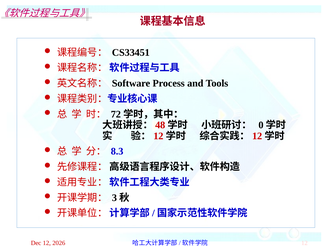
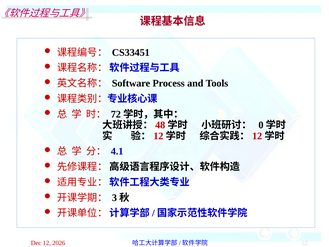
8.3: 8.3 -> 4.1
